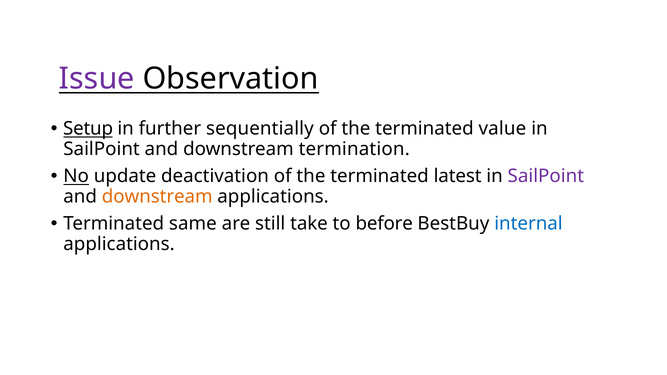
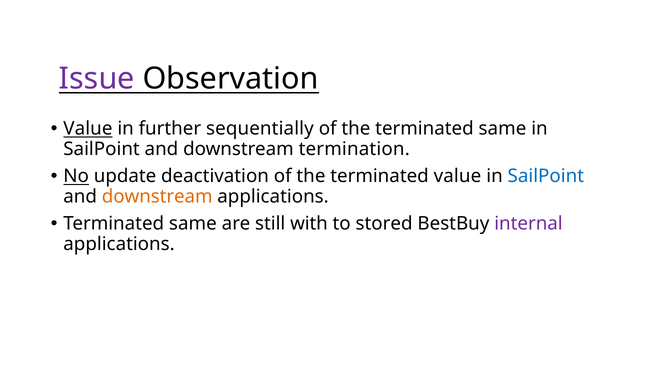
Setup at (88, 129): Setup -> Value
the terminated value: value -> same
terminated latest: latest -> value
SailPoint at (546, 176) colour: purple -> blue
take: take -> with
before: before -> stored
internal colour: blue -> purple
